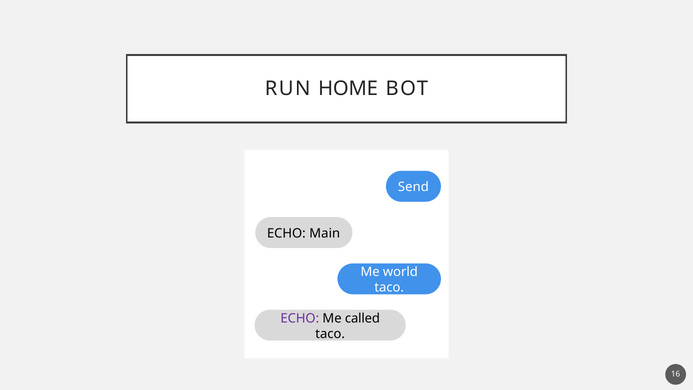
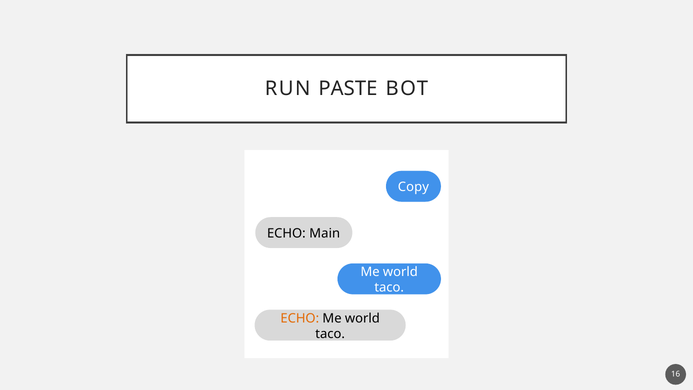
HOME: HOME -> PASTE
Send: Send -> Copy
ECHO at (300, 318) colour: purple -> orange
called at (362, 318): called -> world
